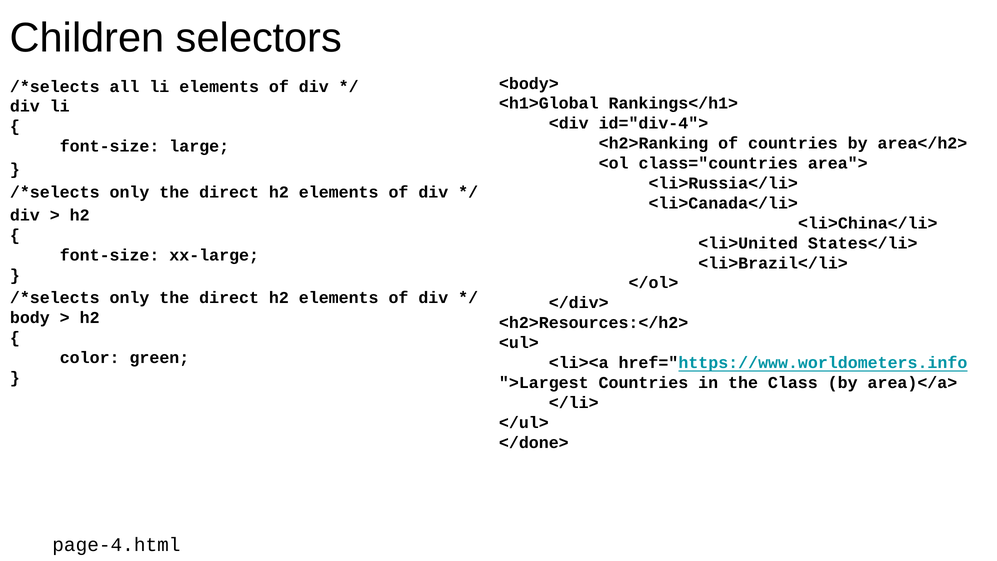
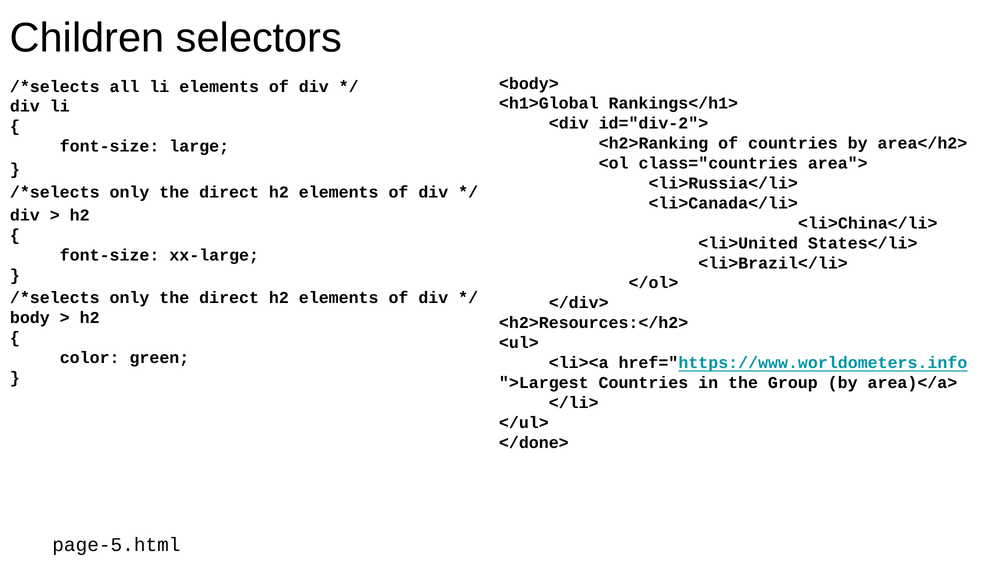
id="div-4">: id="div-4"> -> id="div-2">
Class: Class -> Group
page-4.html: page-4.html -> page-5.html
